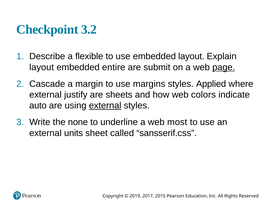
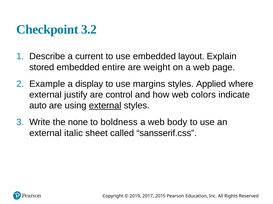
flexible: flexible -> current
layout at (42, 68): layout -> stored
submit: submit -> weight
page underline: present -> none
Cascade: Cascade -> Example
margin: margin -> display
sheets: sheets -> control
underline: underline -> boldness
most: most -> body
units: units -> italic
